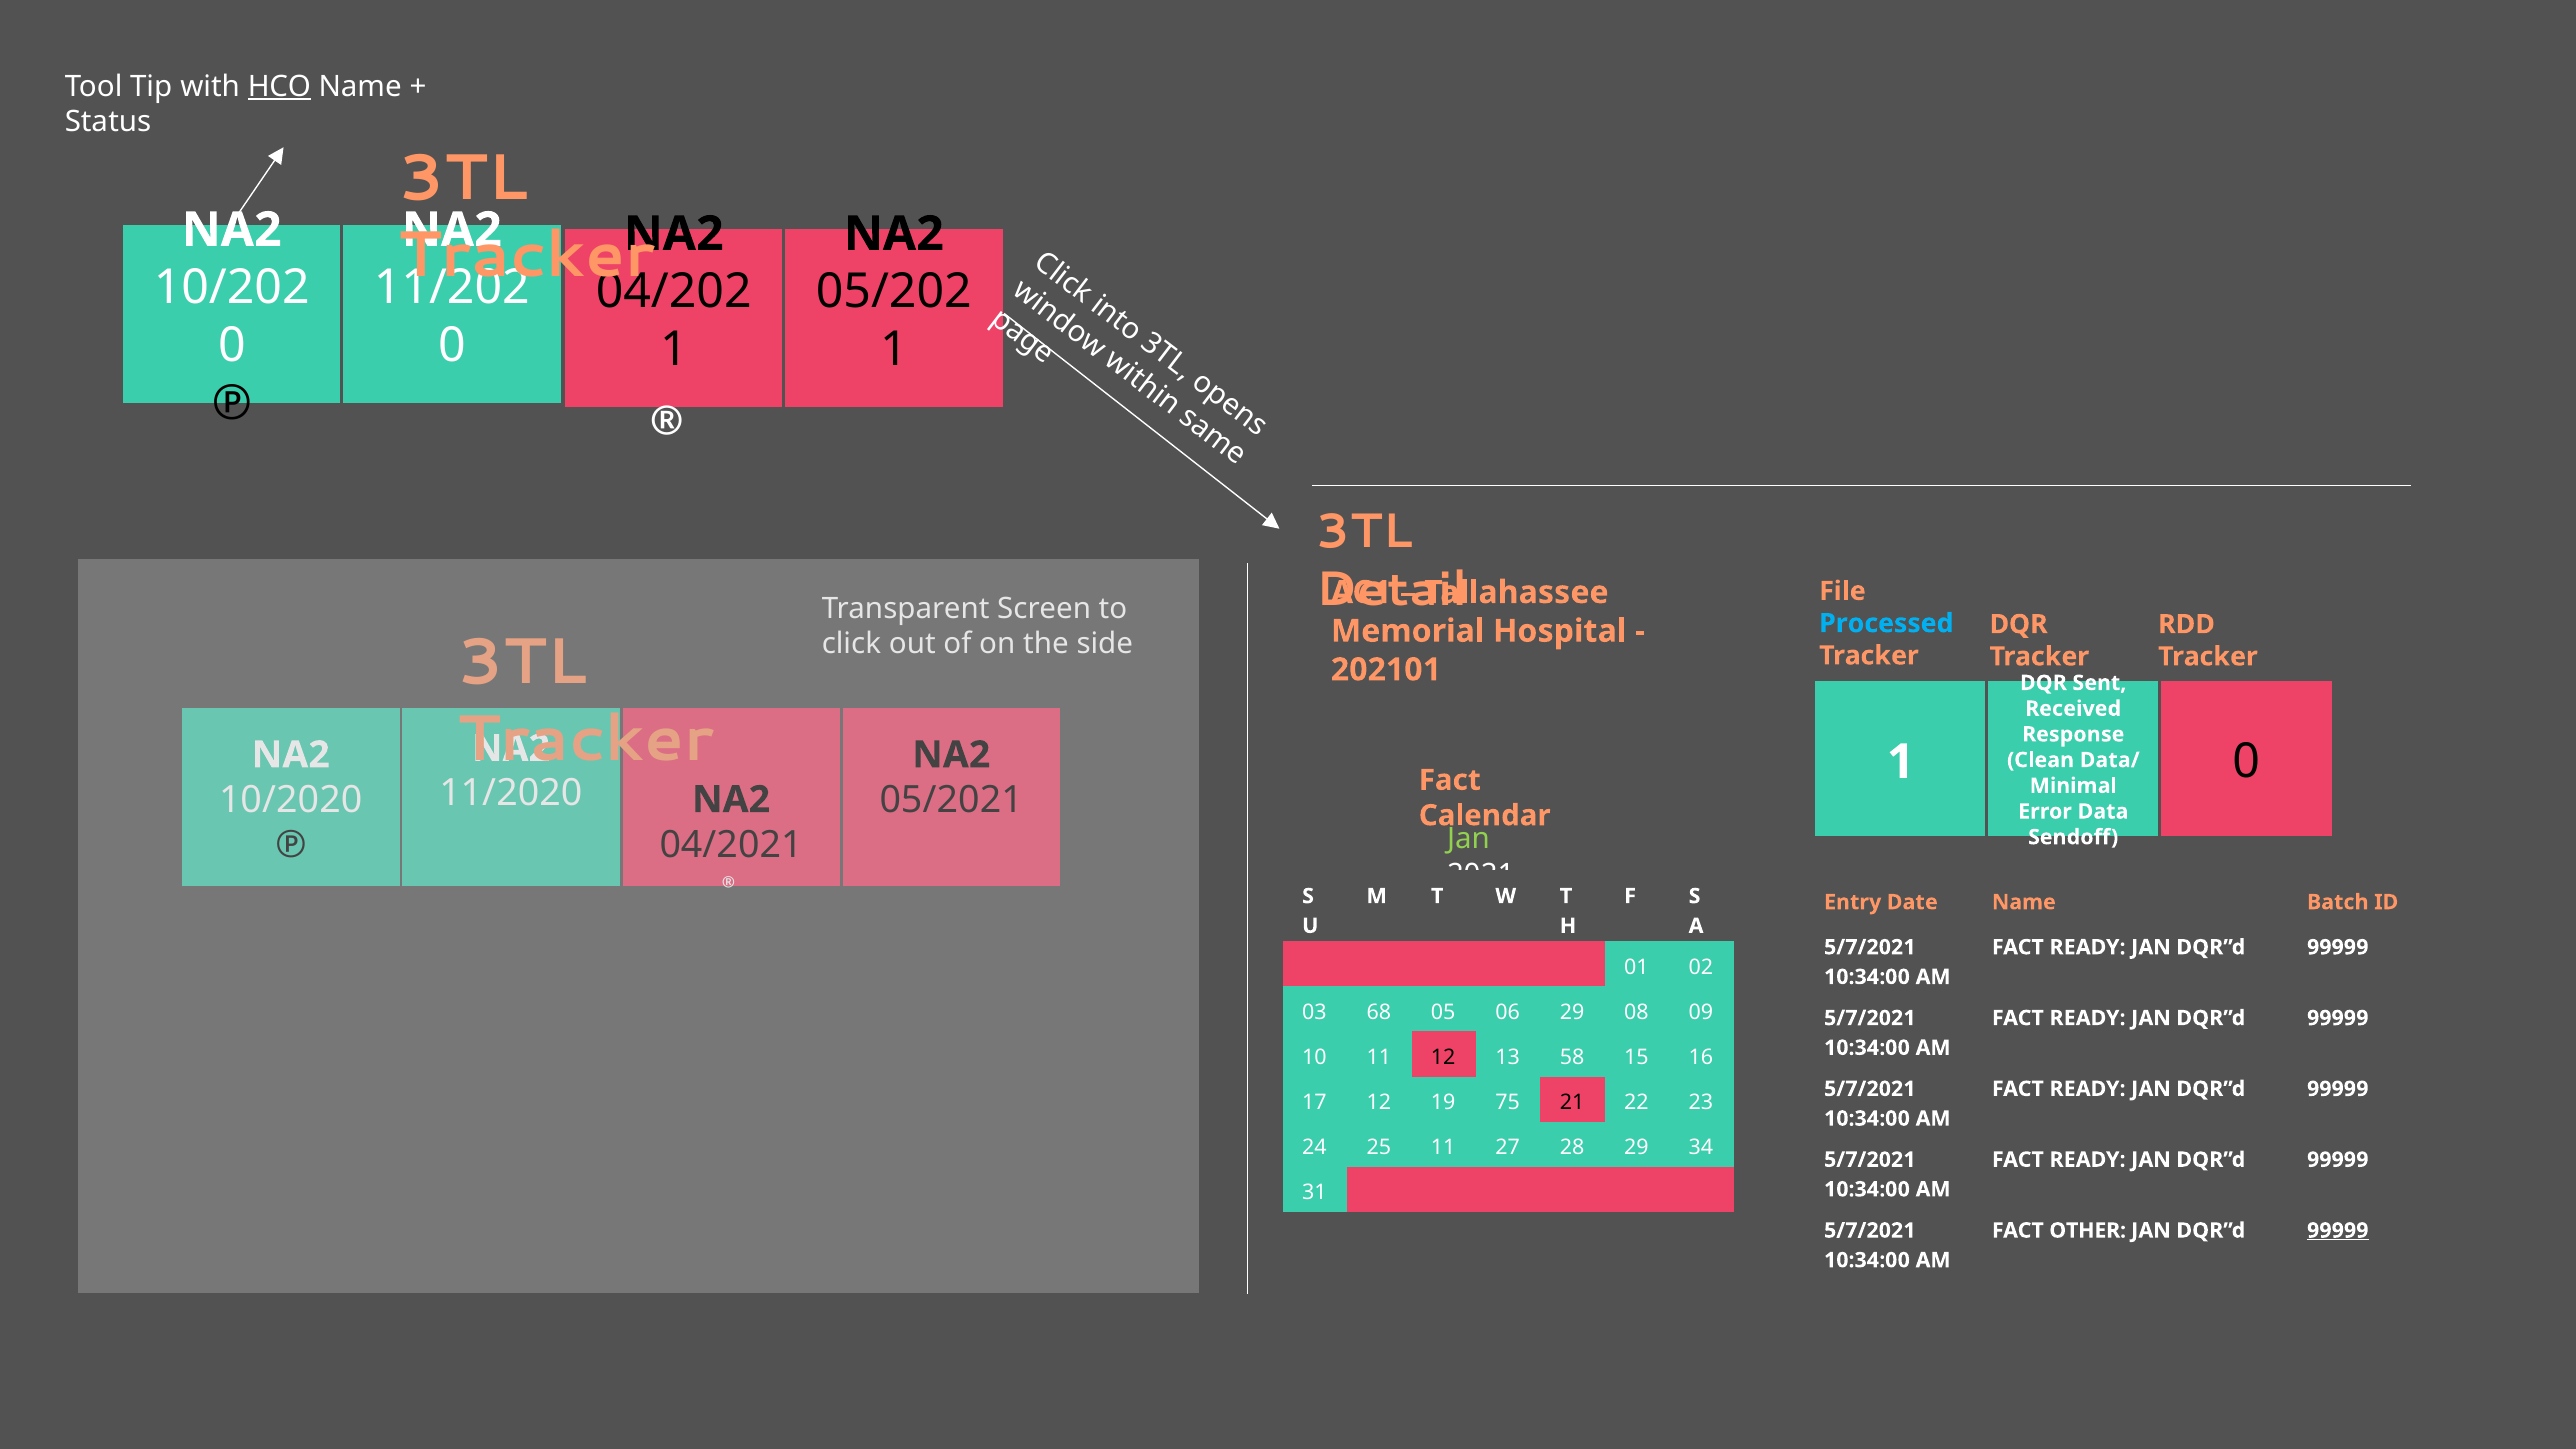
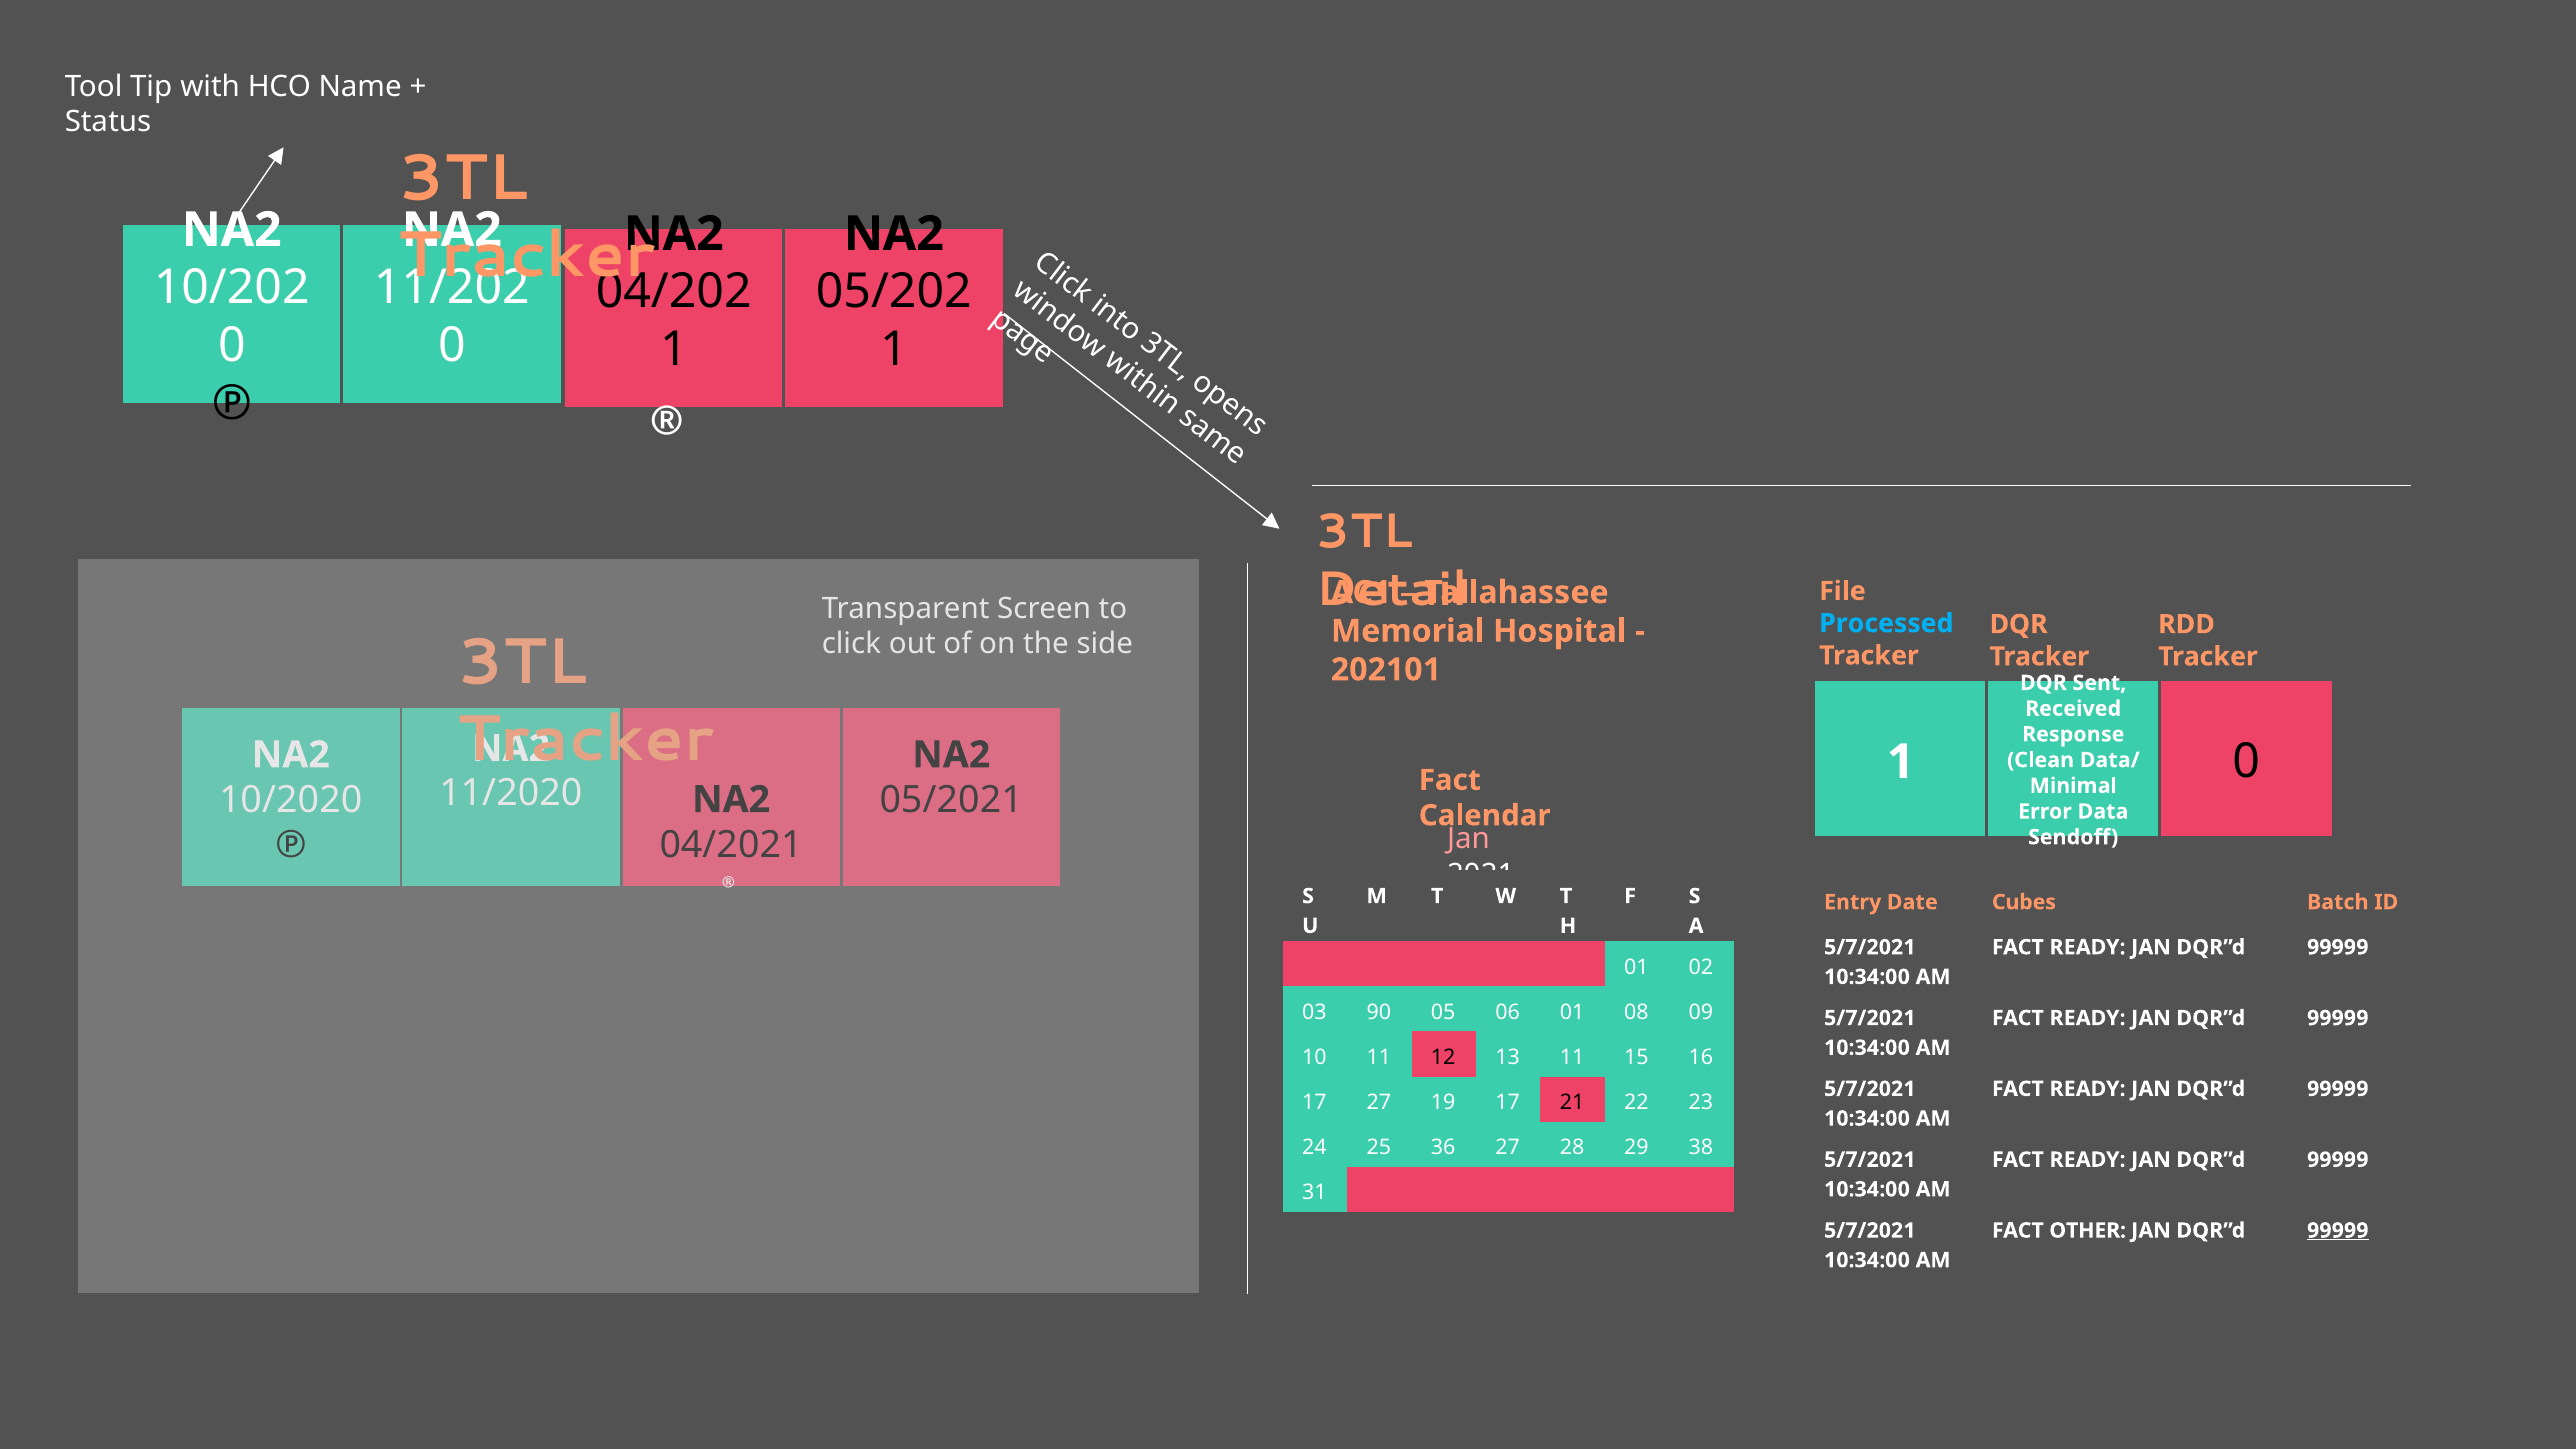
HCO underline: present -> none
Jan at (1468, 839) colour: light green -> pink
Date Name: Name -> Cubes
68: 68 -> 90
06 29: 29 -> 01
13 58: 58 -> 11
17 12: 12 -> 27
19 75: 75 -> 17
25 11: 11 -> 36
34: 34 -> 38
